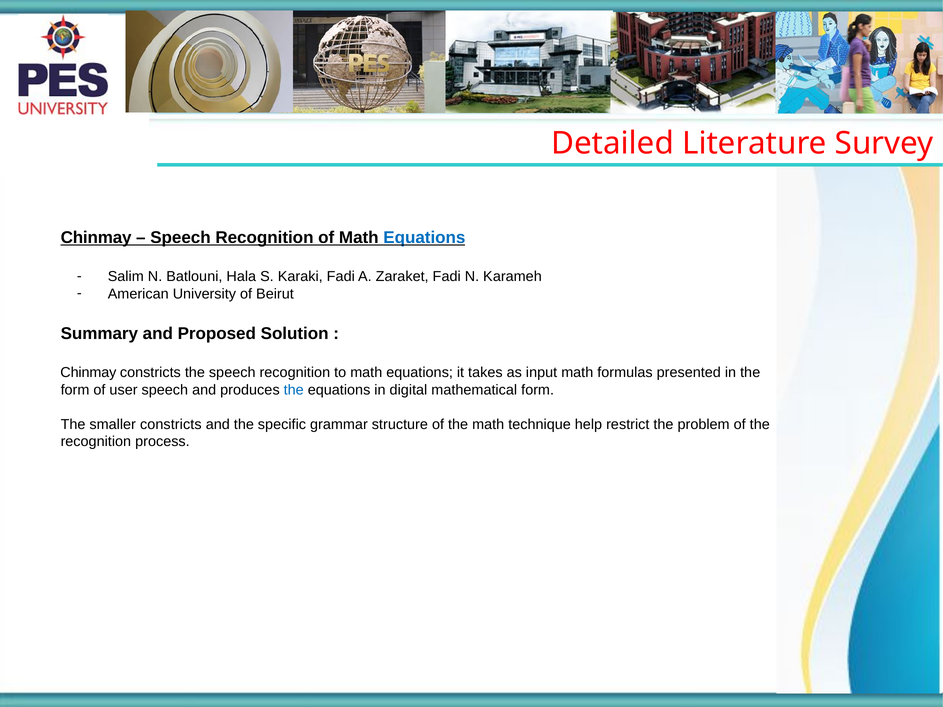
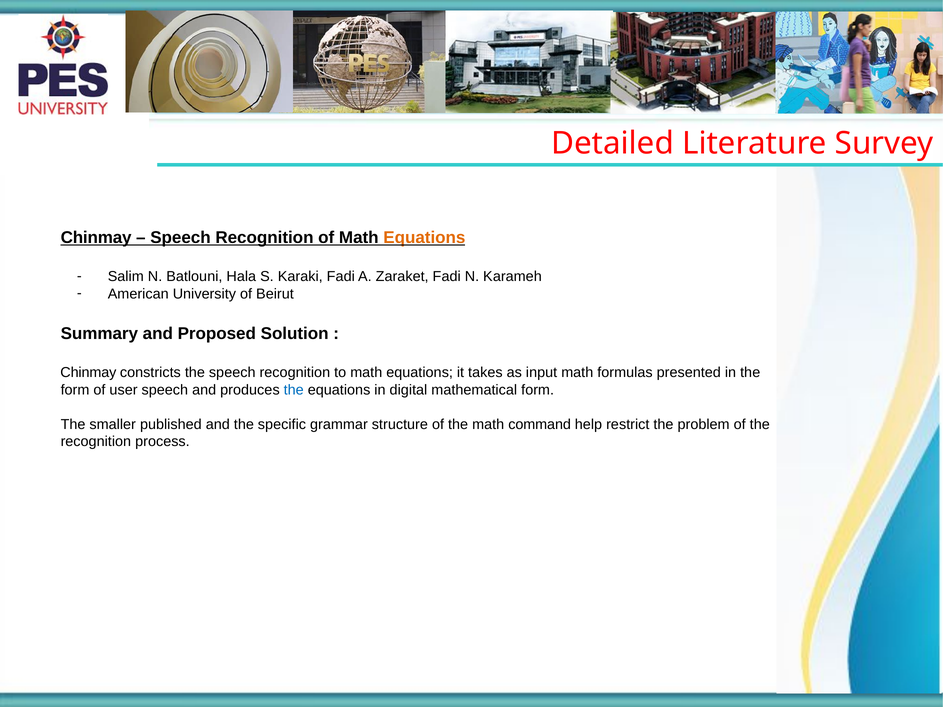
Equations at (424, 238) colour: blue -> orange
smaller constricts: constricts -> published
technique: technique -> command
